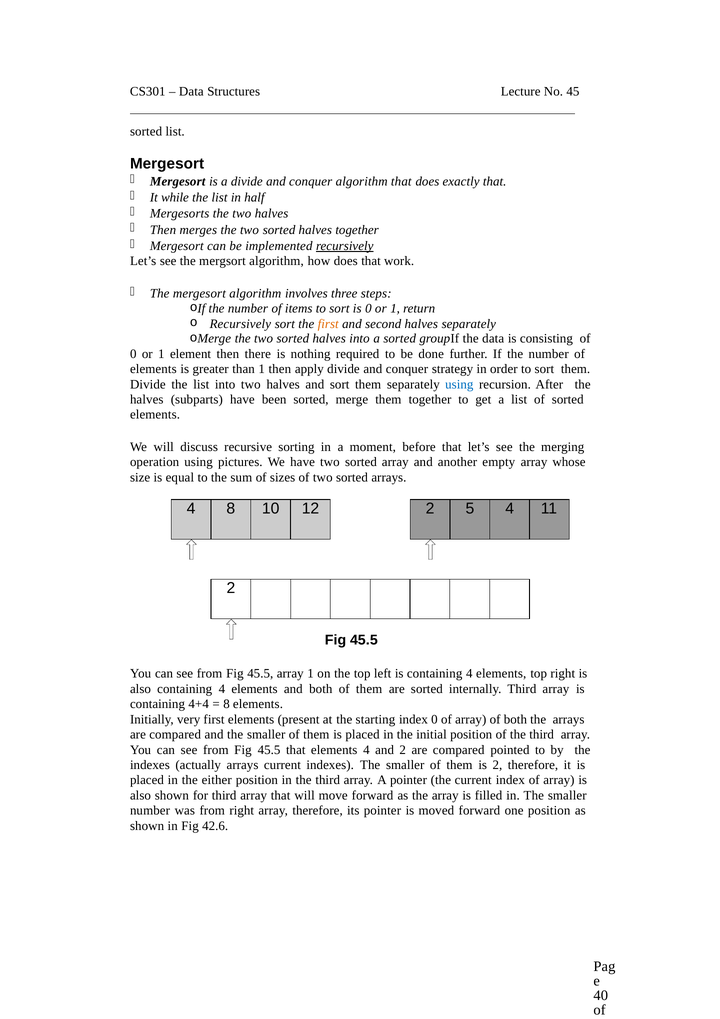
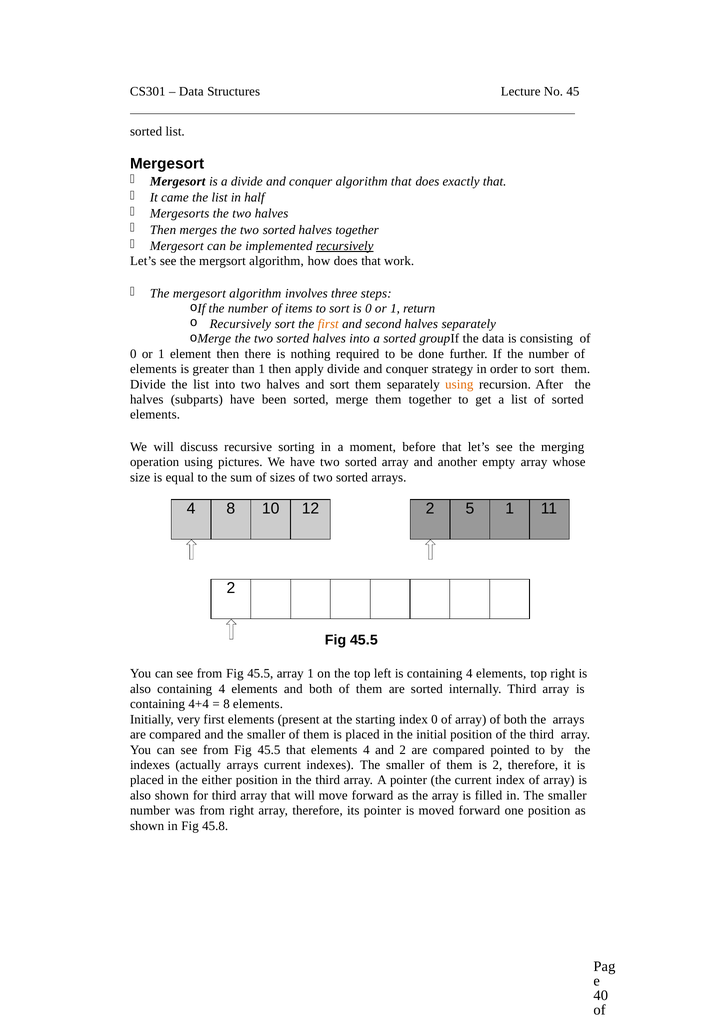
while: while -> came
using at (459, 384) colour: blue -> orange
5 4: 4 -> 1
42.6: 42.6 -> 45.8
